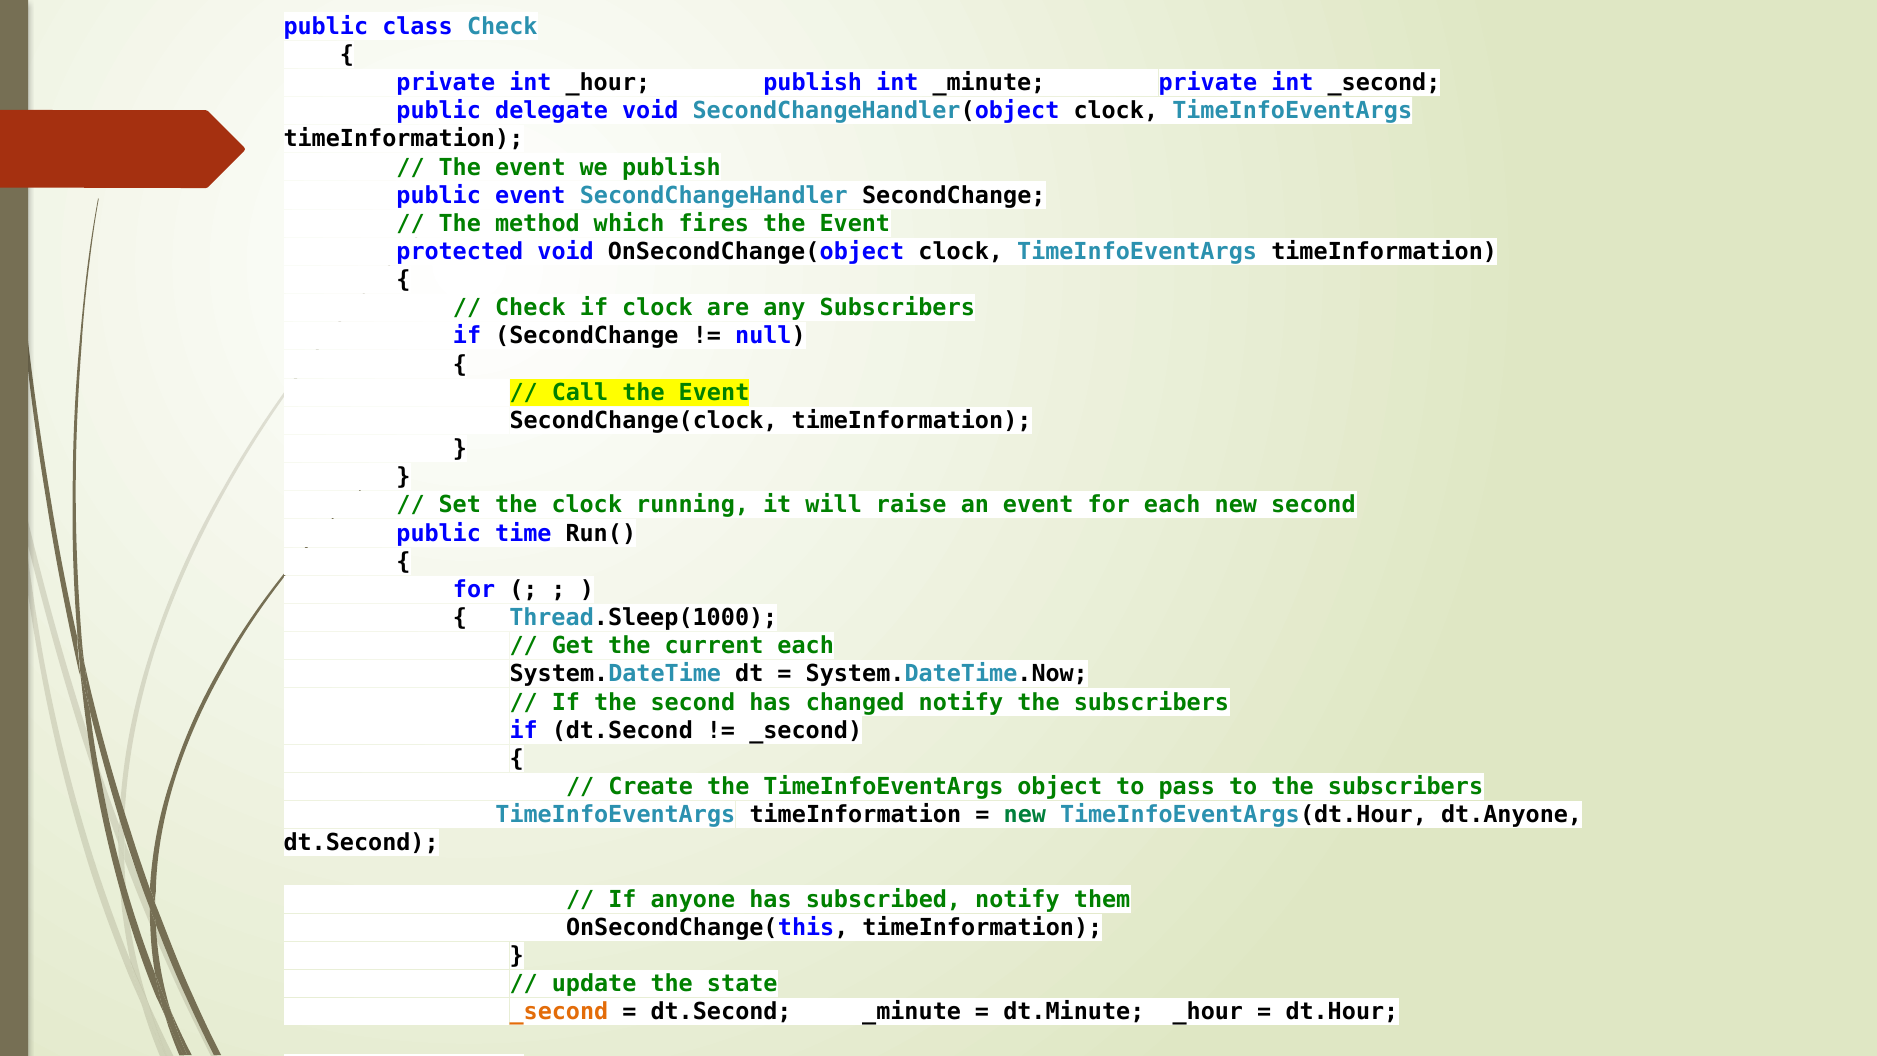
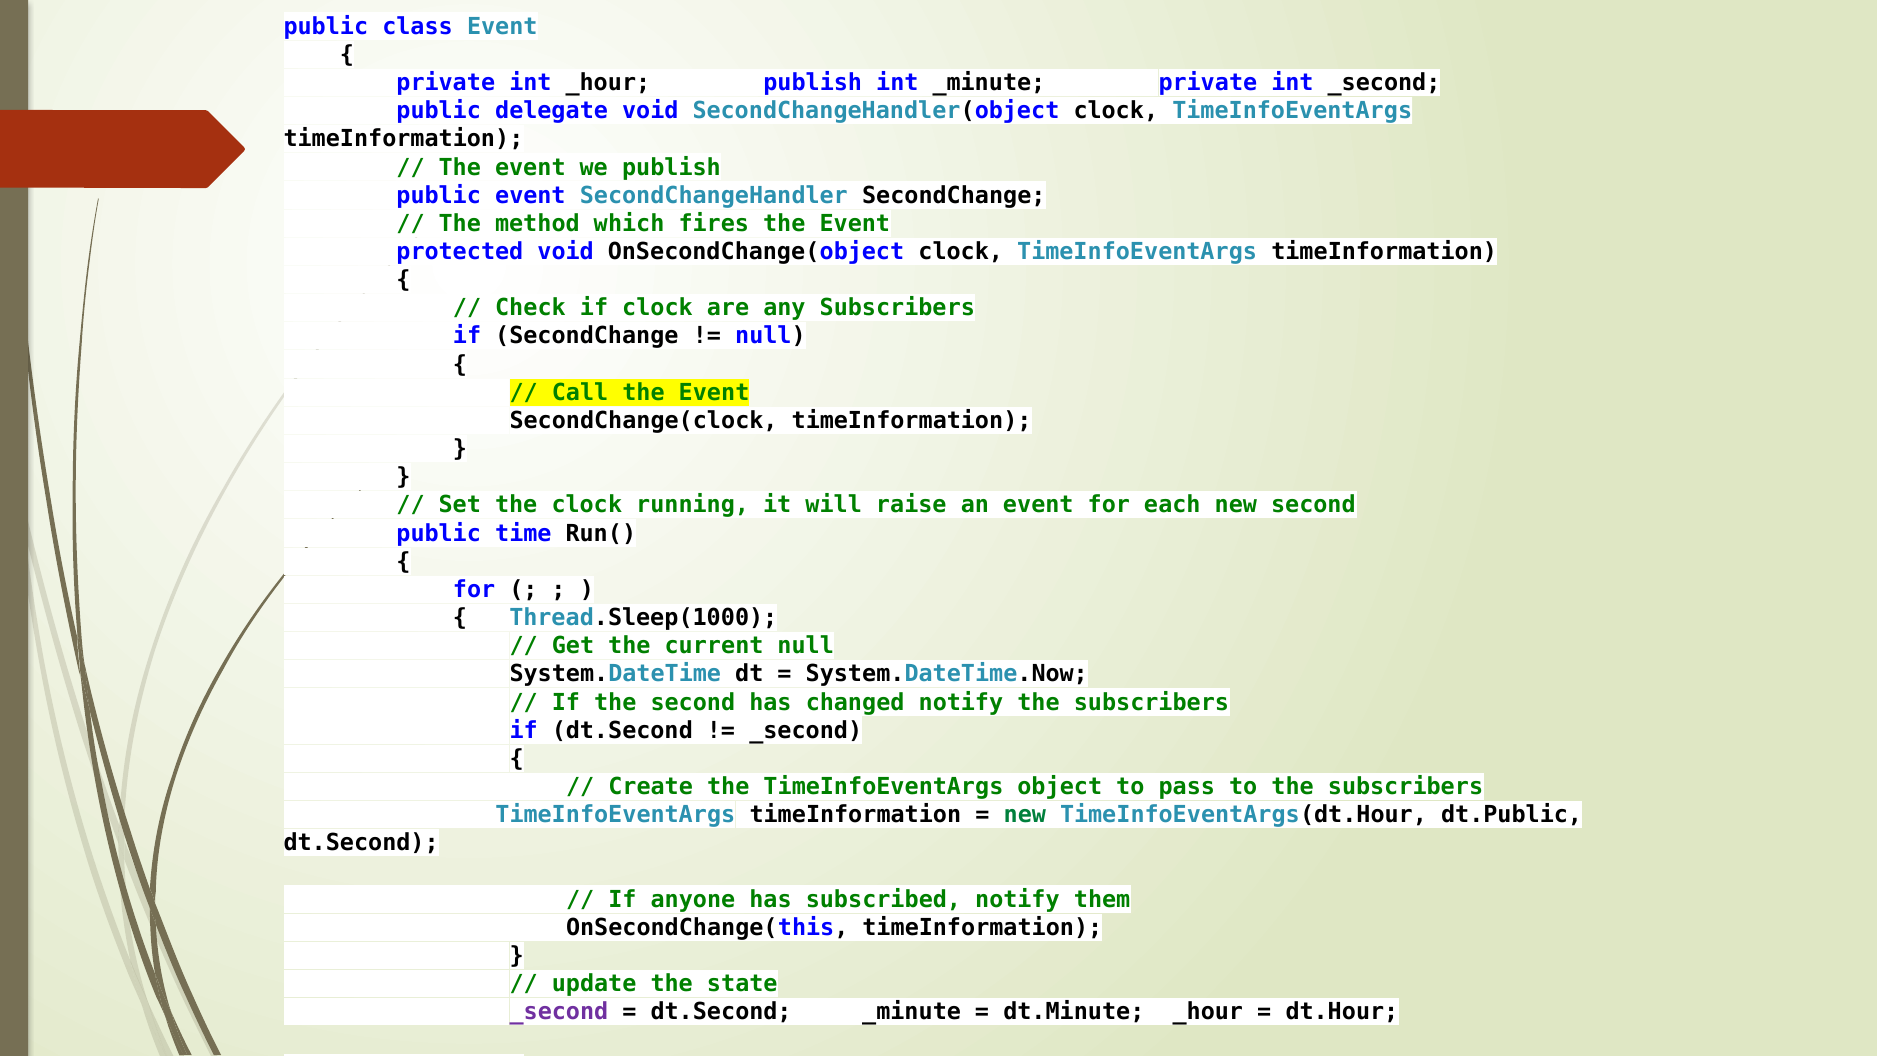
class Check: Check -> Event
current each: each -> null
dt.Anyone: dt.Anyone -> dt.Public
_second at (559, 1012) colour: orange -> purple
